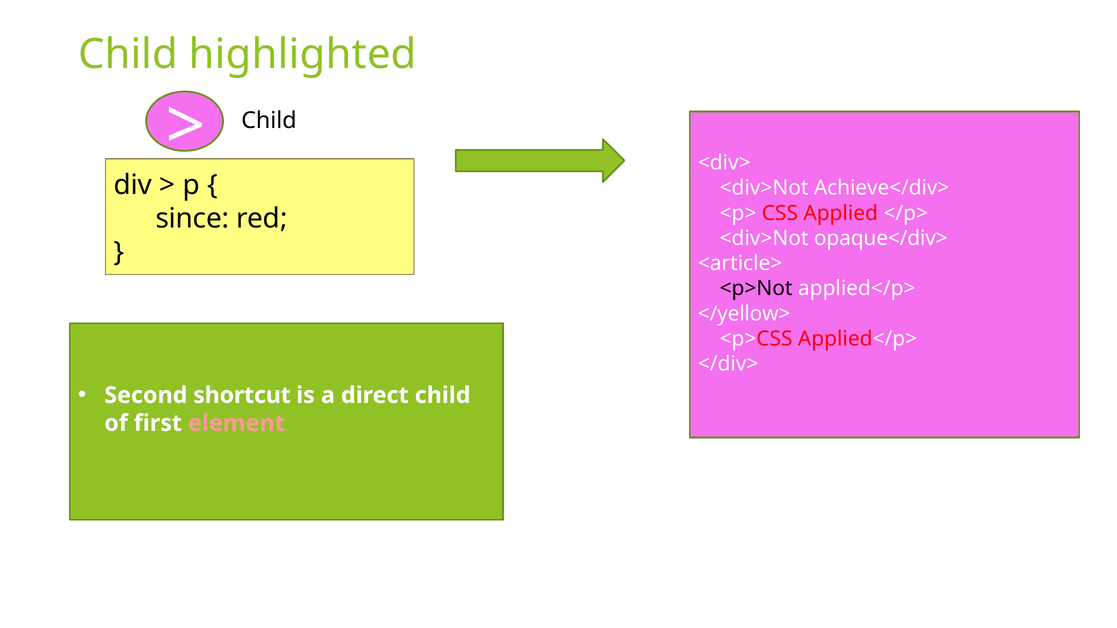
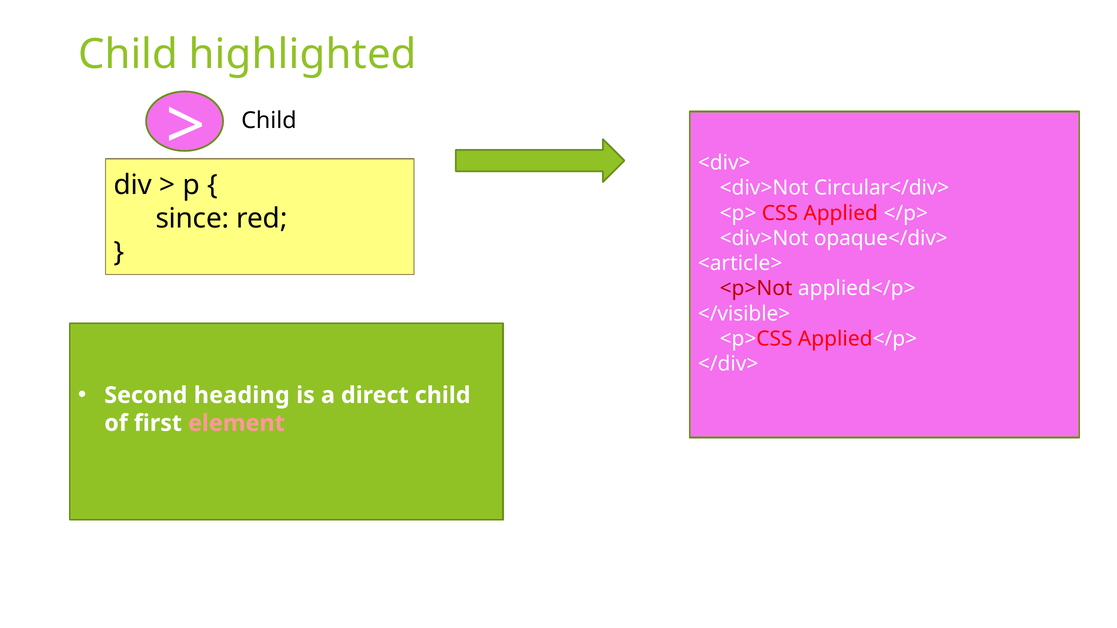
Achieve</div>: Achieve</div> -> Circular</div>
<p>Not colour: black -> red
</yellow>: </yellow> -> </visible>
shortcut: shortcut -> heading
